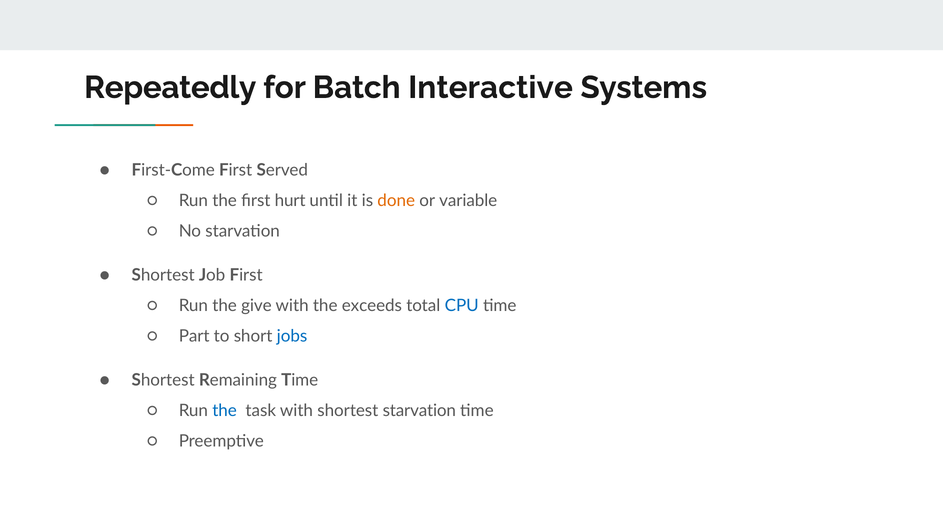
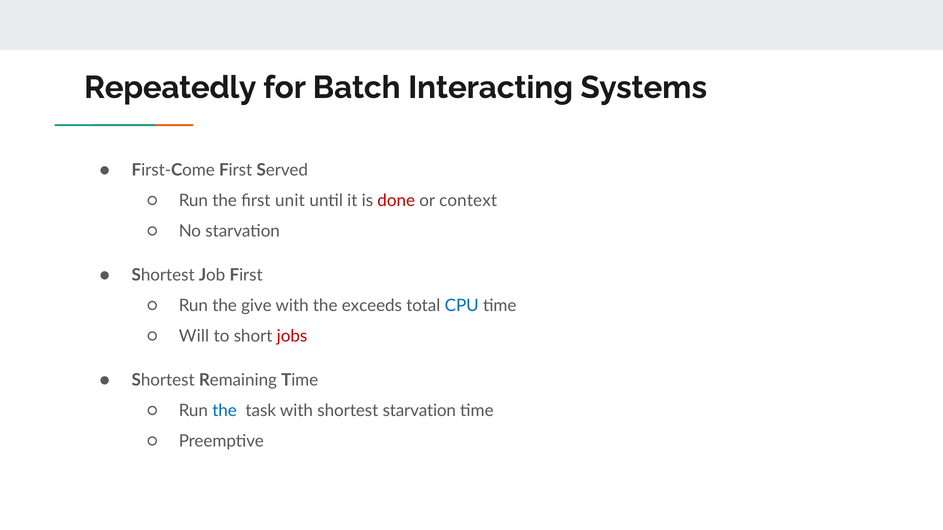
Interactive: Interactive -> Interacting
hurt: hurt -> unit
done colour: orange -> red
variable: variable -> context
Part: Part -> Will
jobs colour: blue -> red
